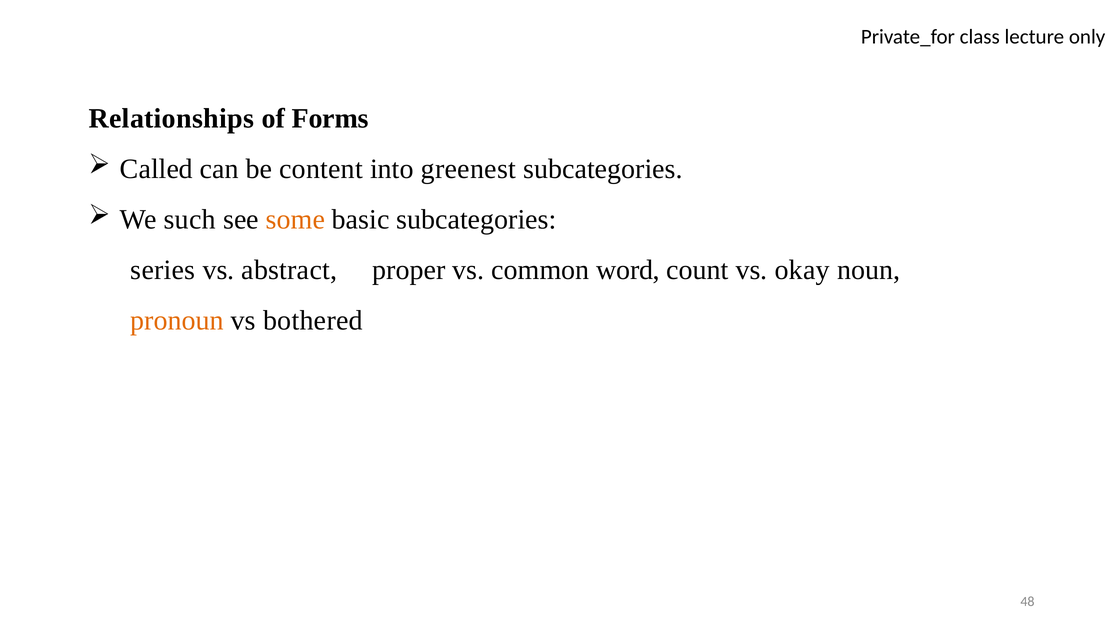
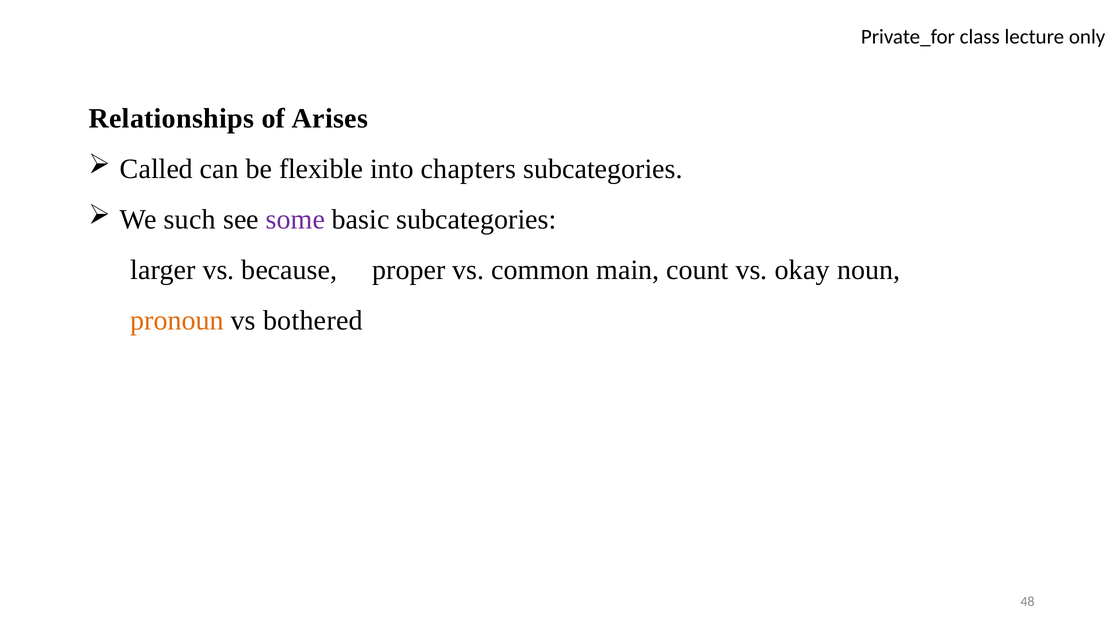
Forms: Forms -> Arises
content: content -> flexible
greenest: greenest -> chapters
some colour: orange -> purple
series: series -> larger
abstract: abstract -> because
word: word -> main
